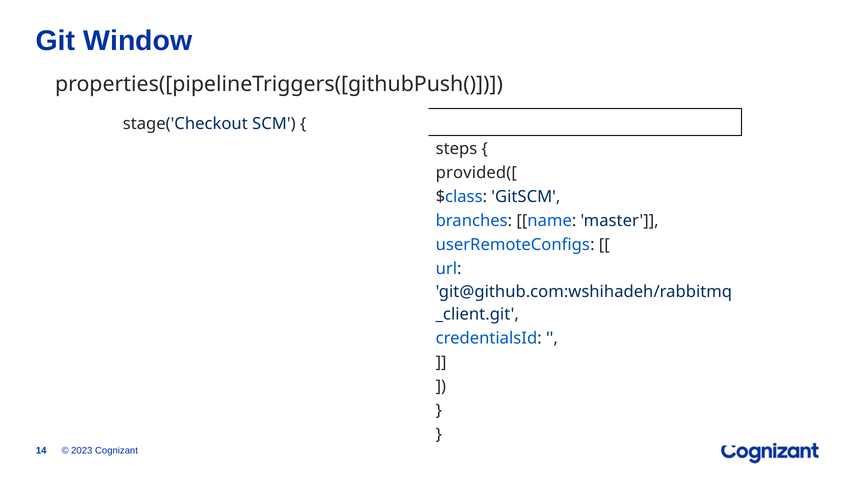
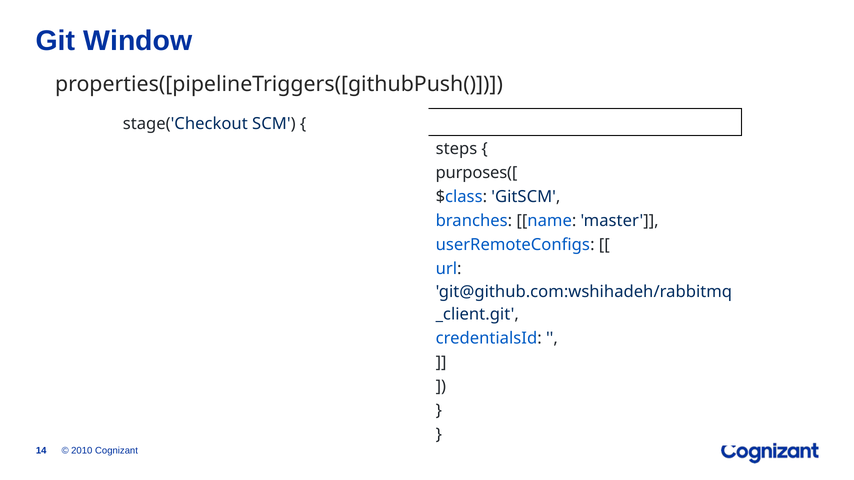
provided([: provided([ -> purposes([
2023: 2023 -> 2010
